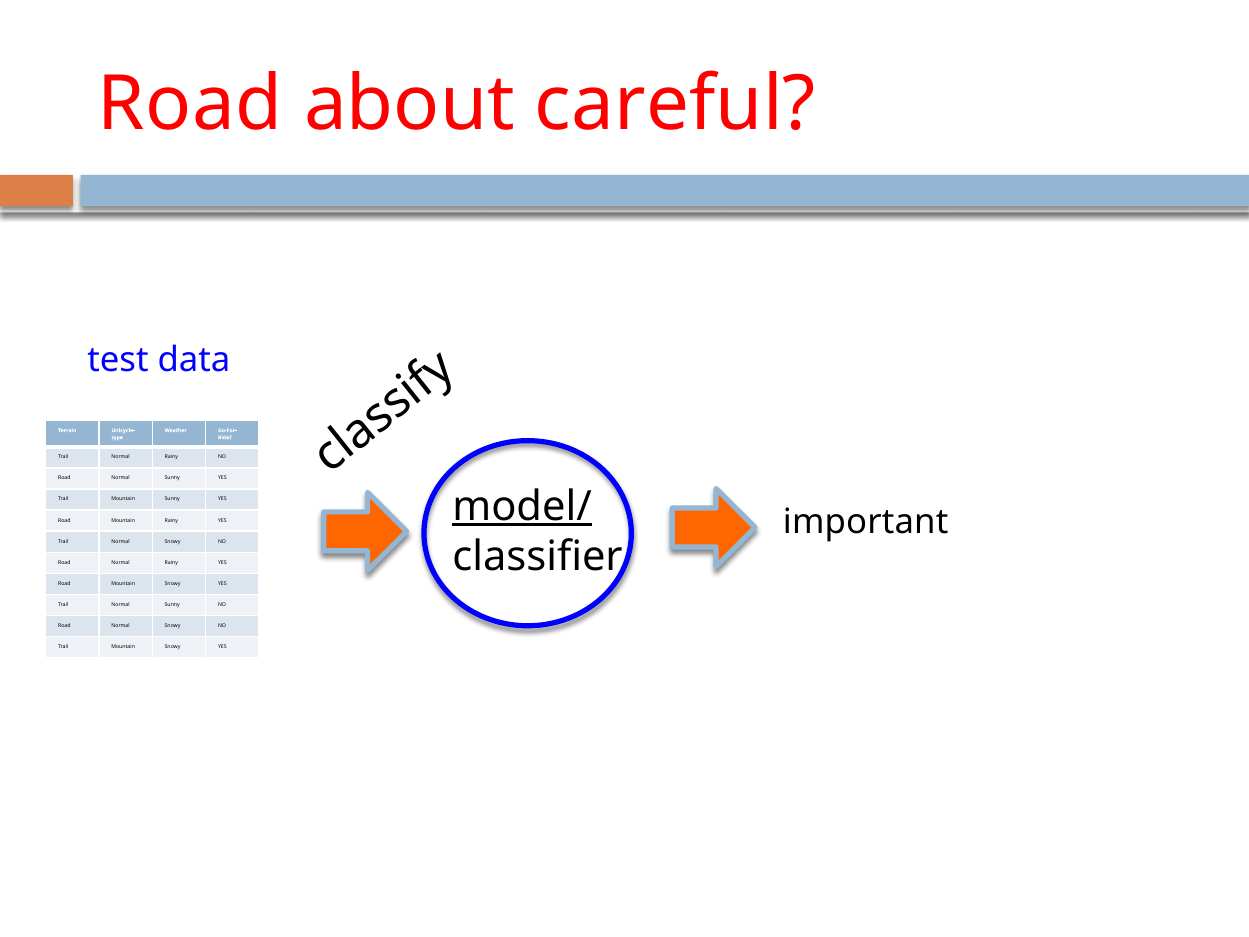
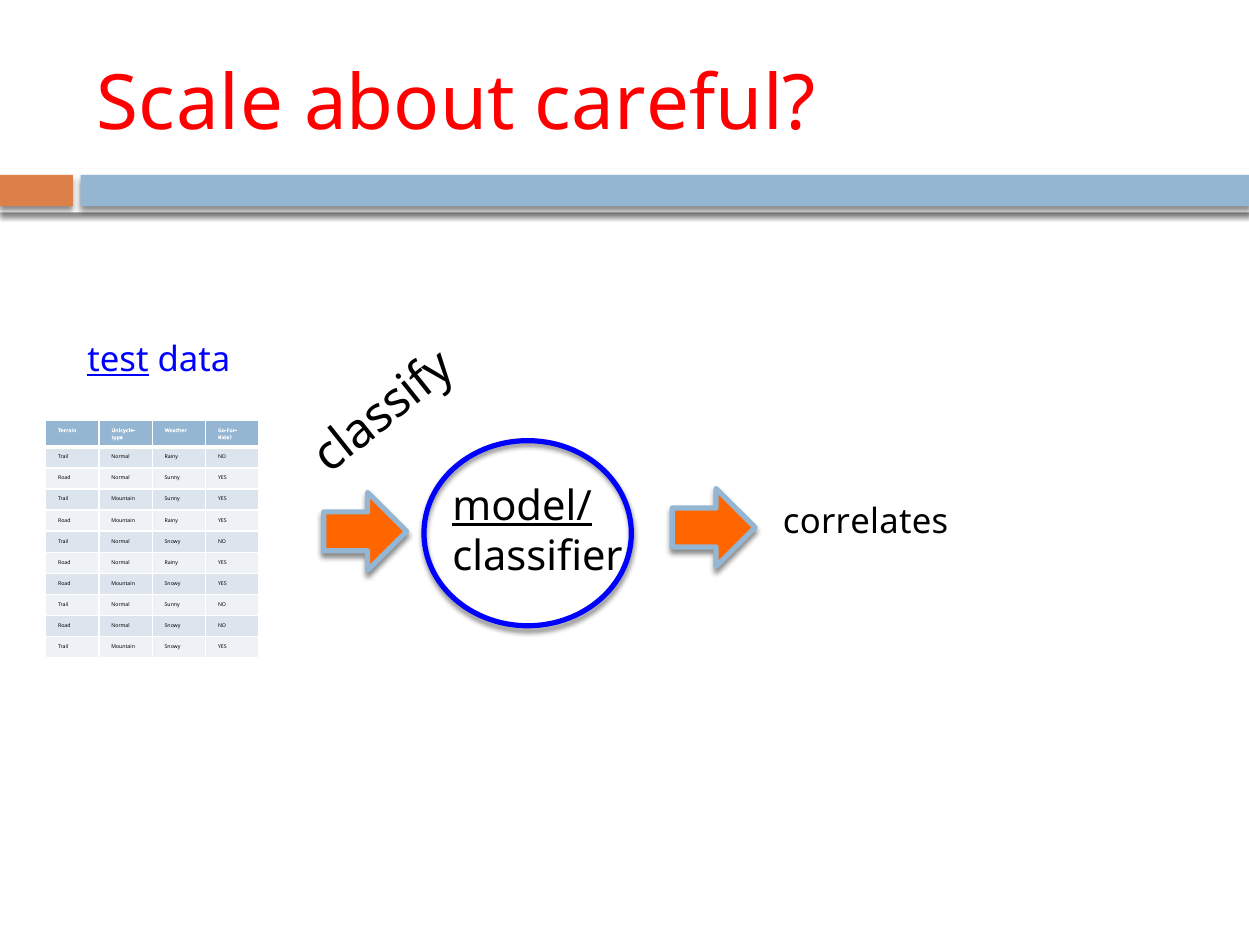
Road at (190, 104): Road -> Scale
test underline: none -> present
important: important -> correlates
